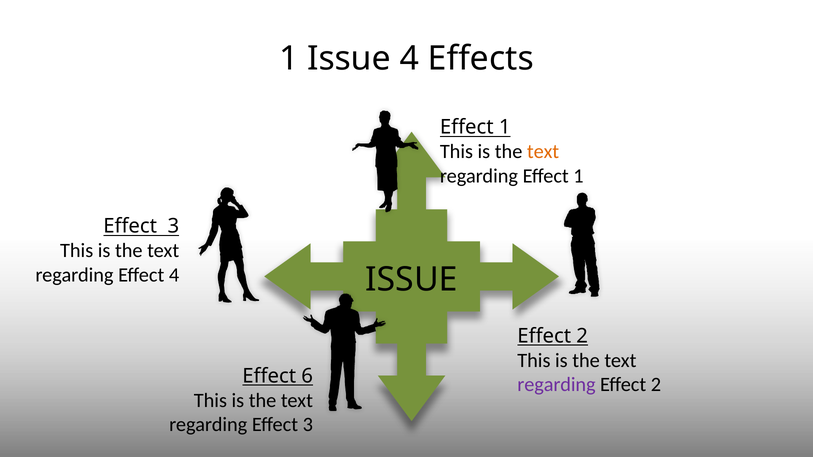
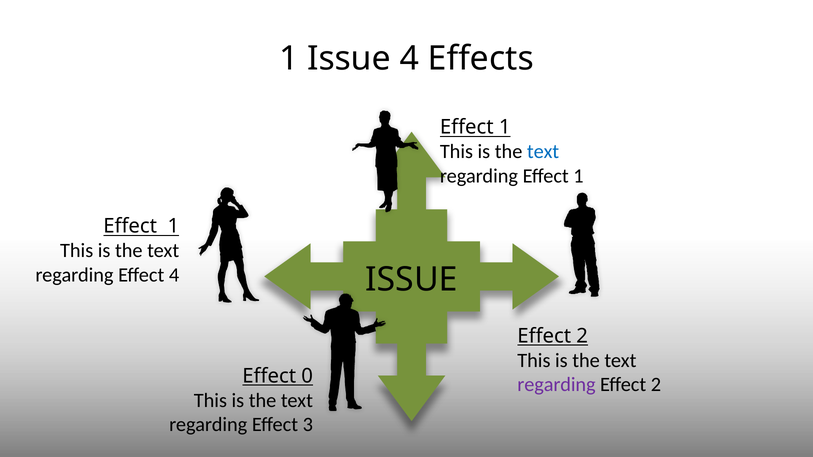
text at (543, 152) colour: orange -> blue
3 at (173, 226): 3 -> 1
6: 6 -> 0
